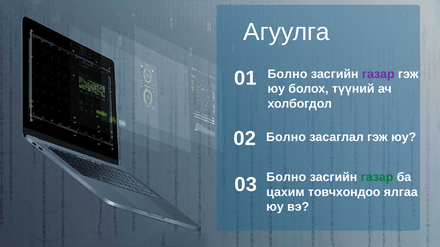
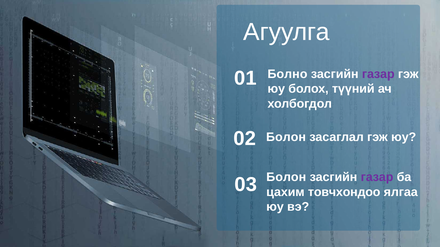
Болно at (286, 137): Болно -> Болон
Болно at (286, 177): Болно -> Болон
газар at (377, 177) colour: green -> purple
